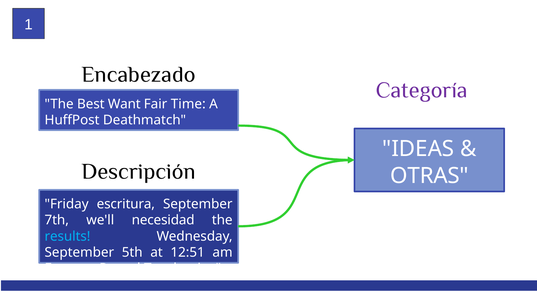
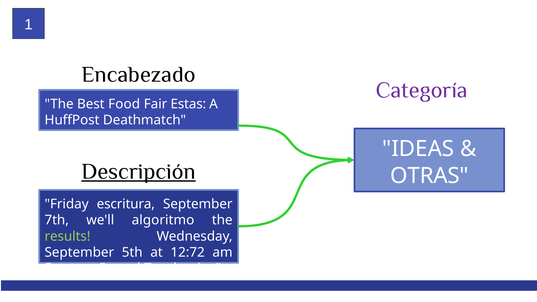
Want: Want -> Food
Time: Time -> Estas
Descripción underline: none -> present
necesidad: necesidad -> algoritmo
results colour: light blue -> light green
12:51: 12:51 -> 12:72
